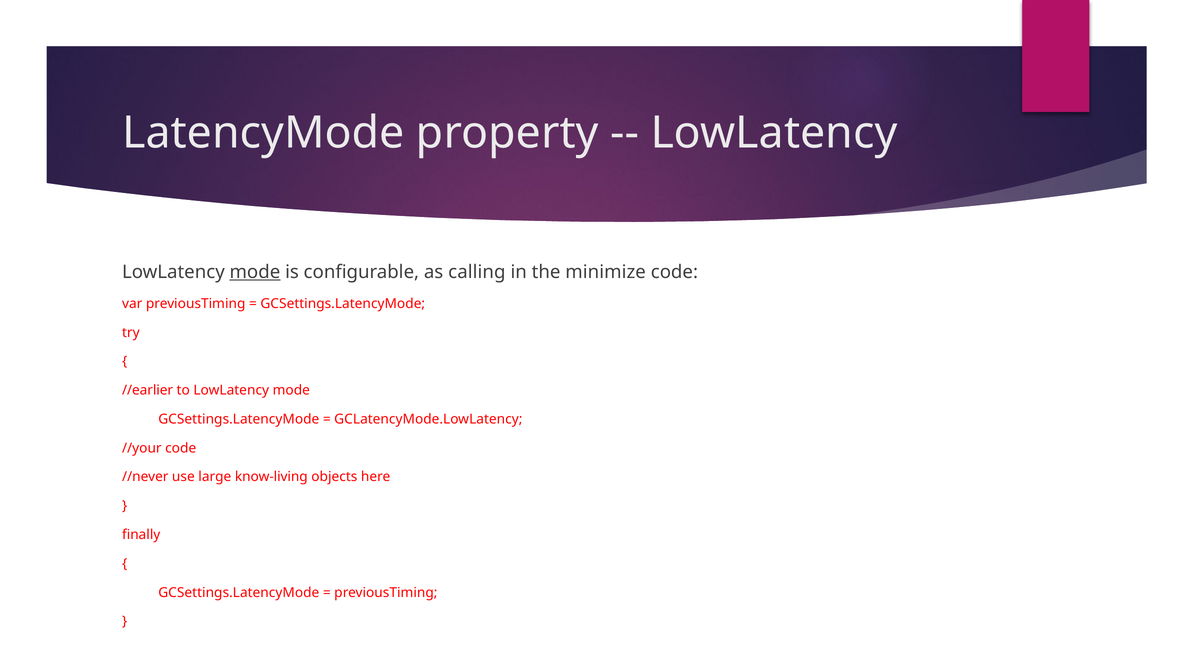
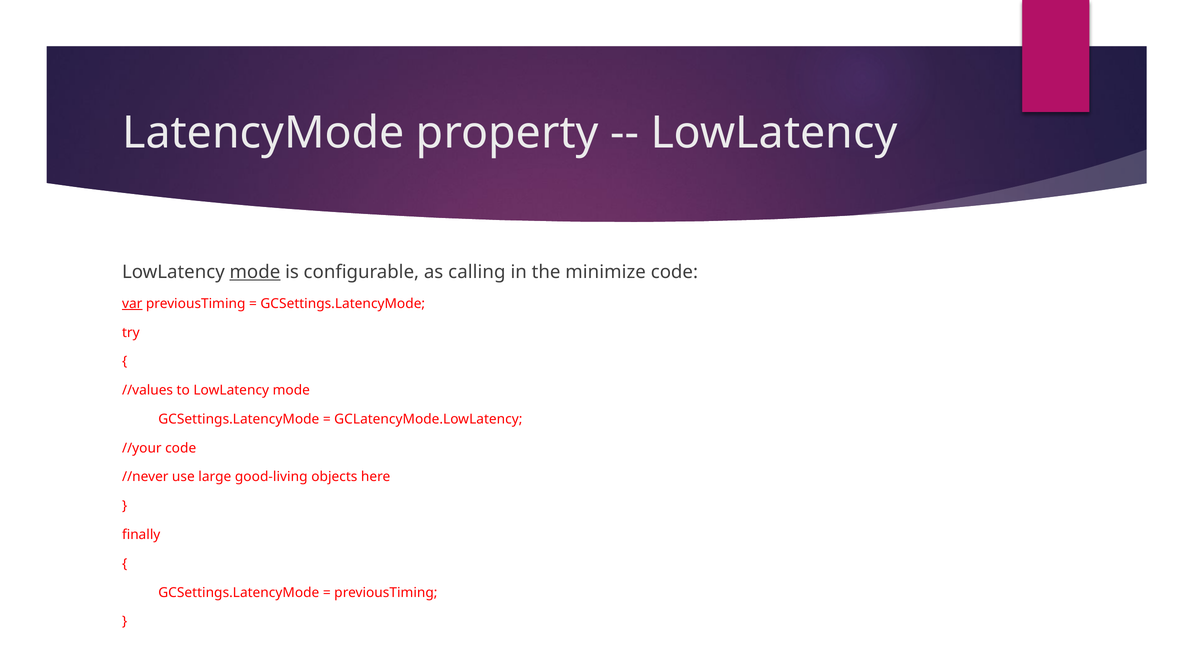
var underline: none -> present
//earlier: //earlier -> //values
know-living: know-living -> good-living
